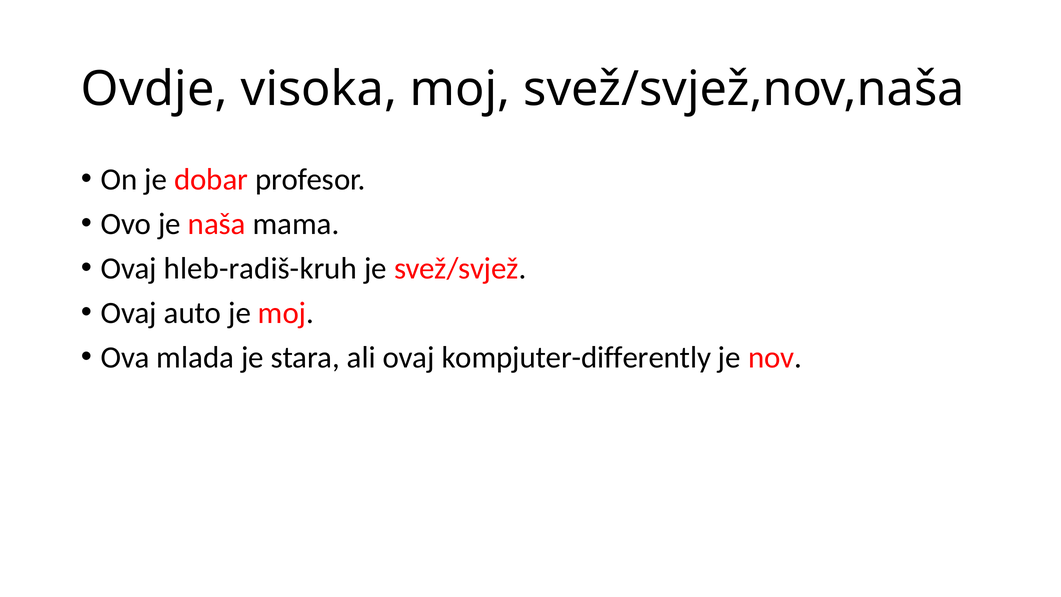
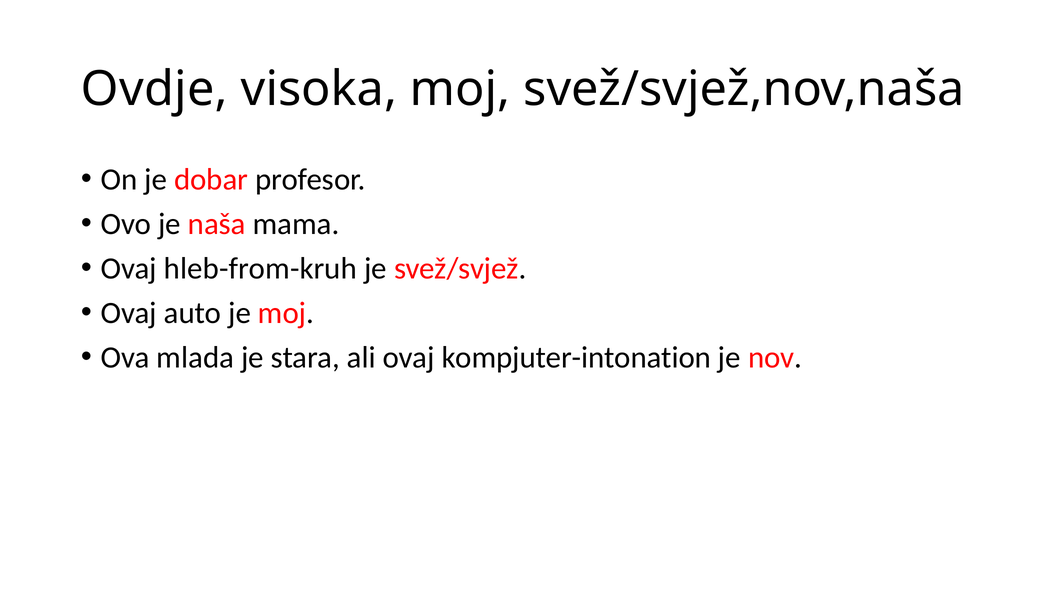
hleb-radiš-kruh: hleb-radiš-kruh -> hleb-from-kruh
kompjuter-differently: kompjuter-differently -> kompjuter-intonation
